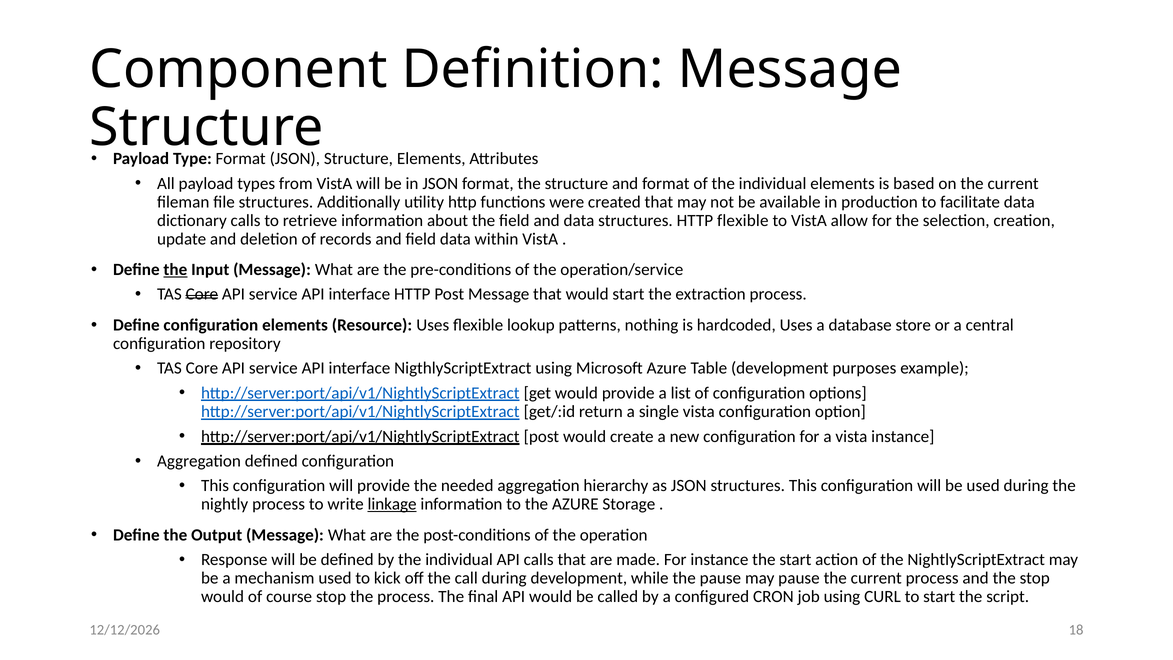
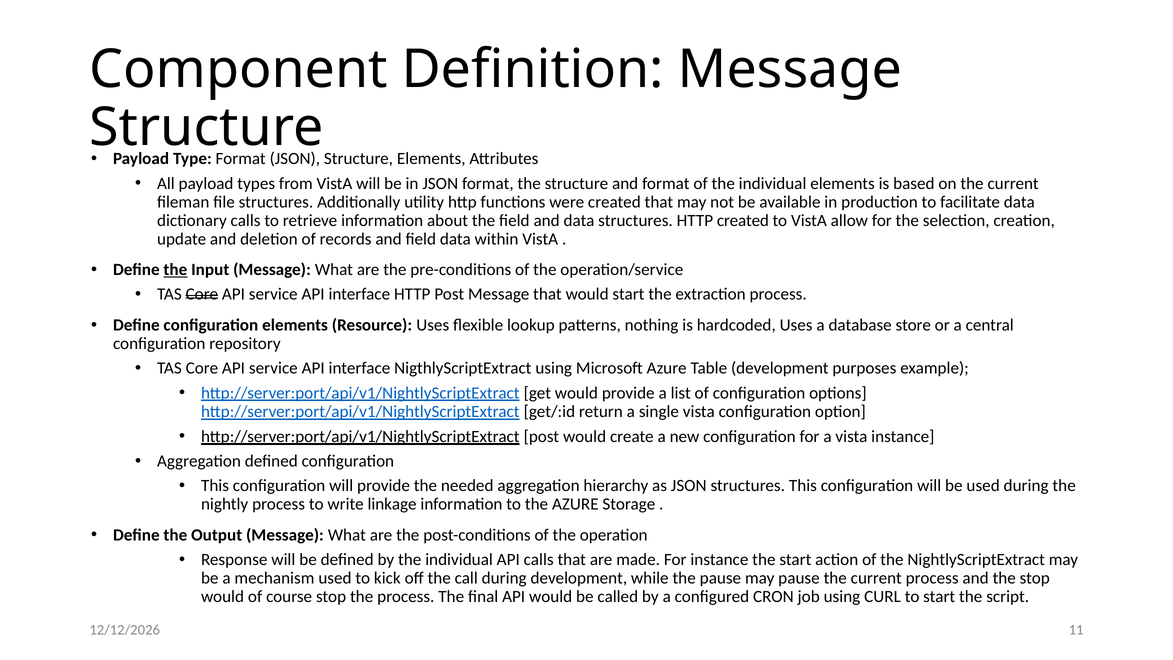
HTTP flexible: flexible -> created
linkage underline: present -> none
18: 18 -> 11
